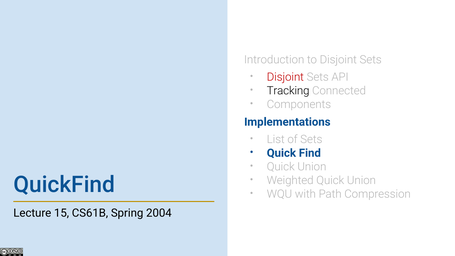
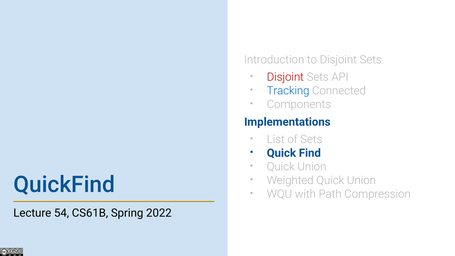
Tracking colour: black -> blue
15: 15 -> 54
2004: 2004 -> 2022
